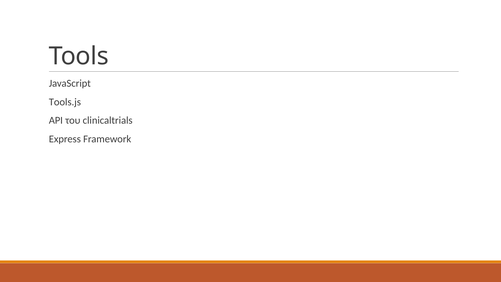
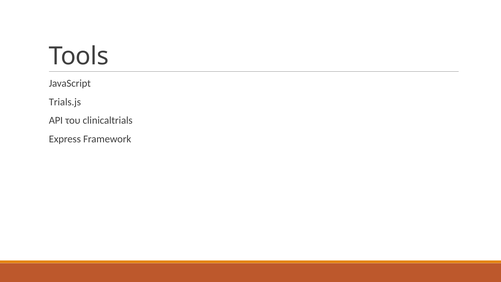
Tools.js: Tools.js -> Trials.js
